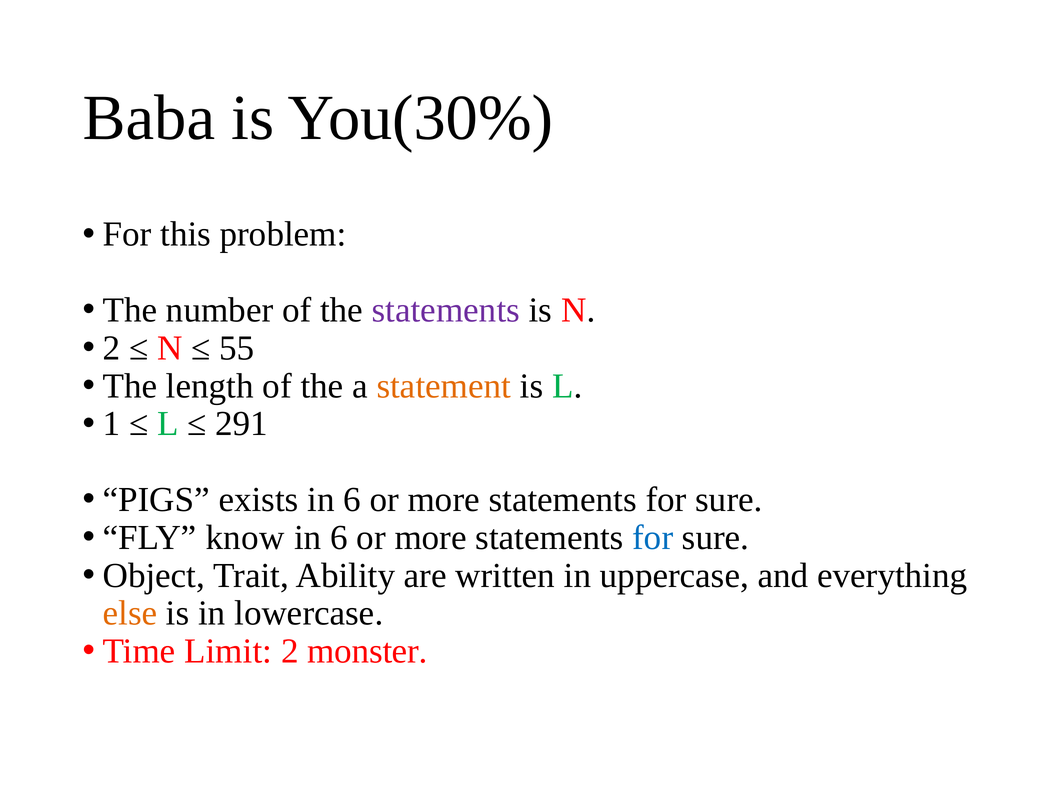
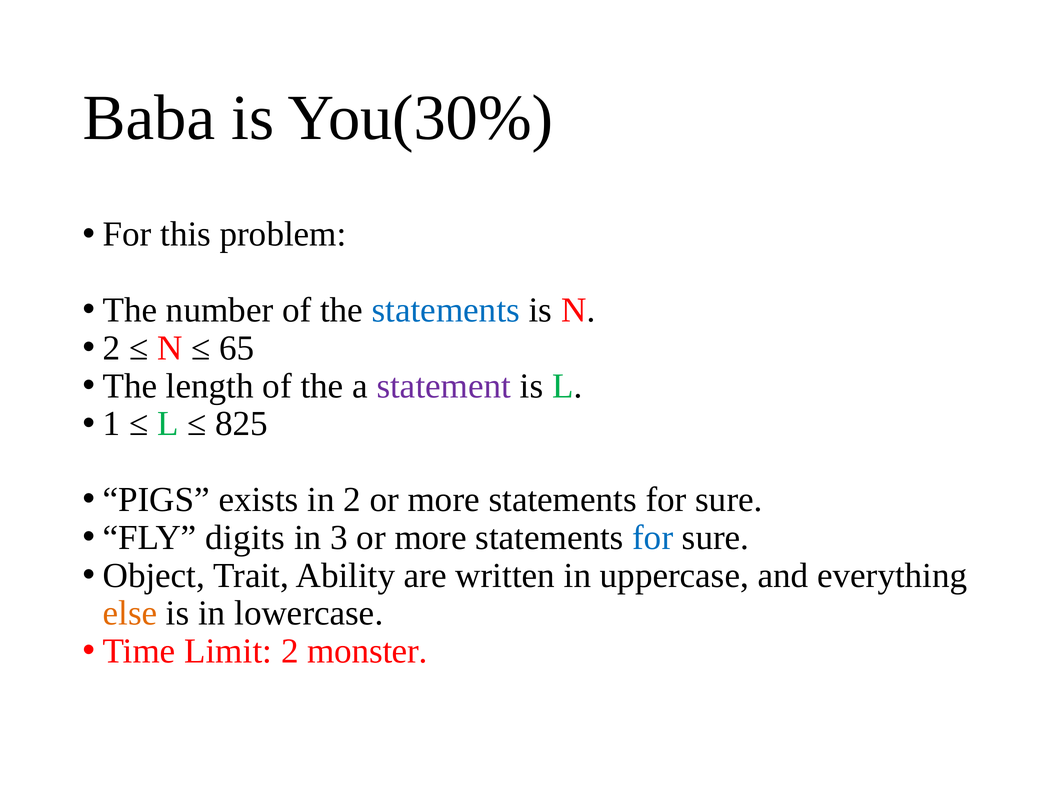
statements at (446, 310) colour: purple -> blue
55: 55 -> 65
statement colour: orange -> purple
291: 291 -> 825
exists in 6: 6 -> 2
know: know -> digits
6 at (339, 538): 6 -> 3
